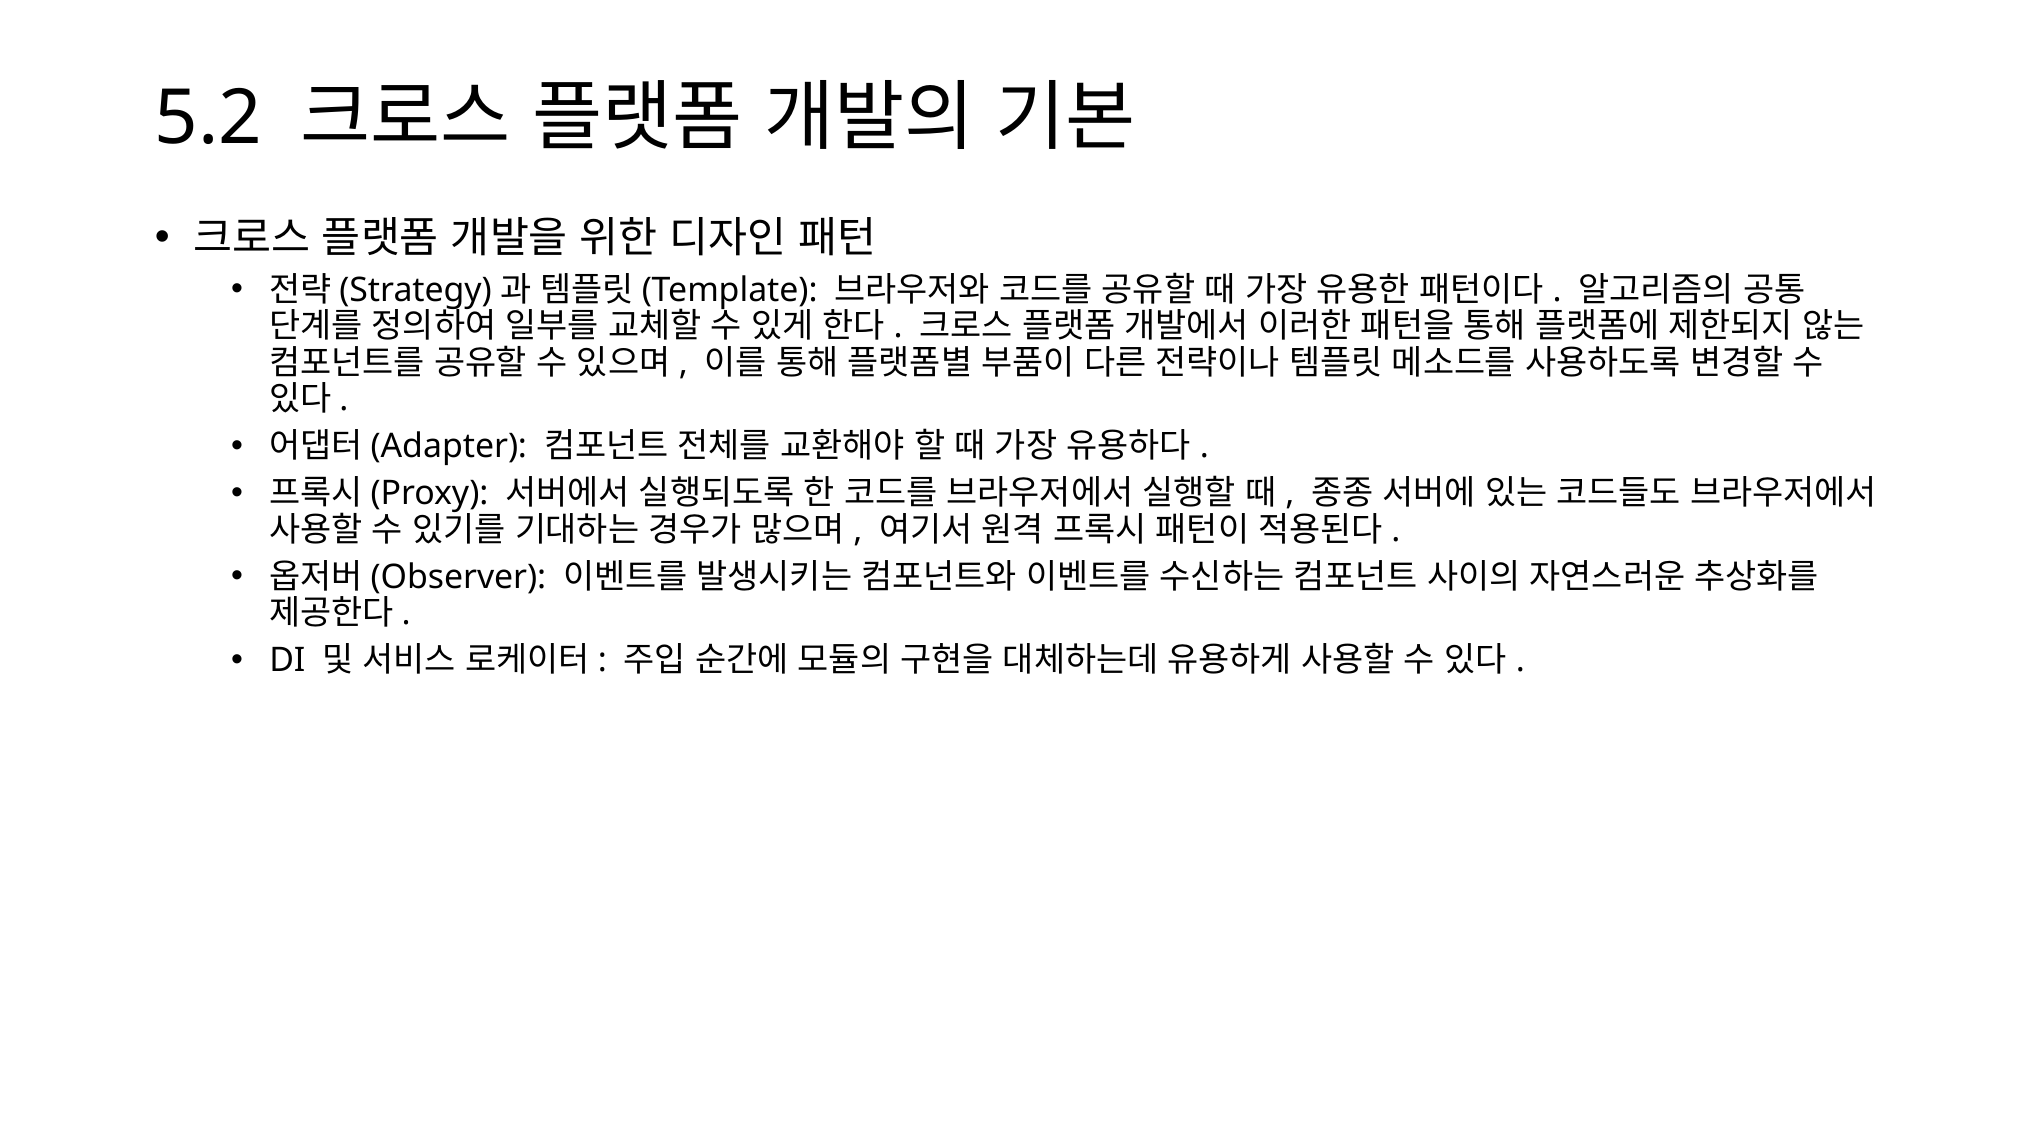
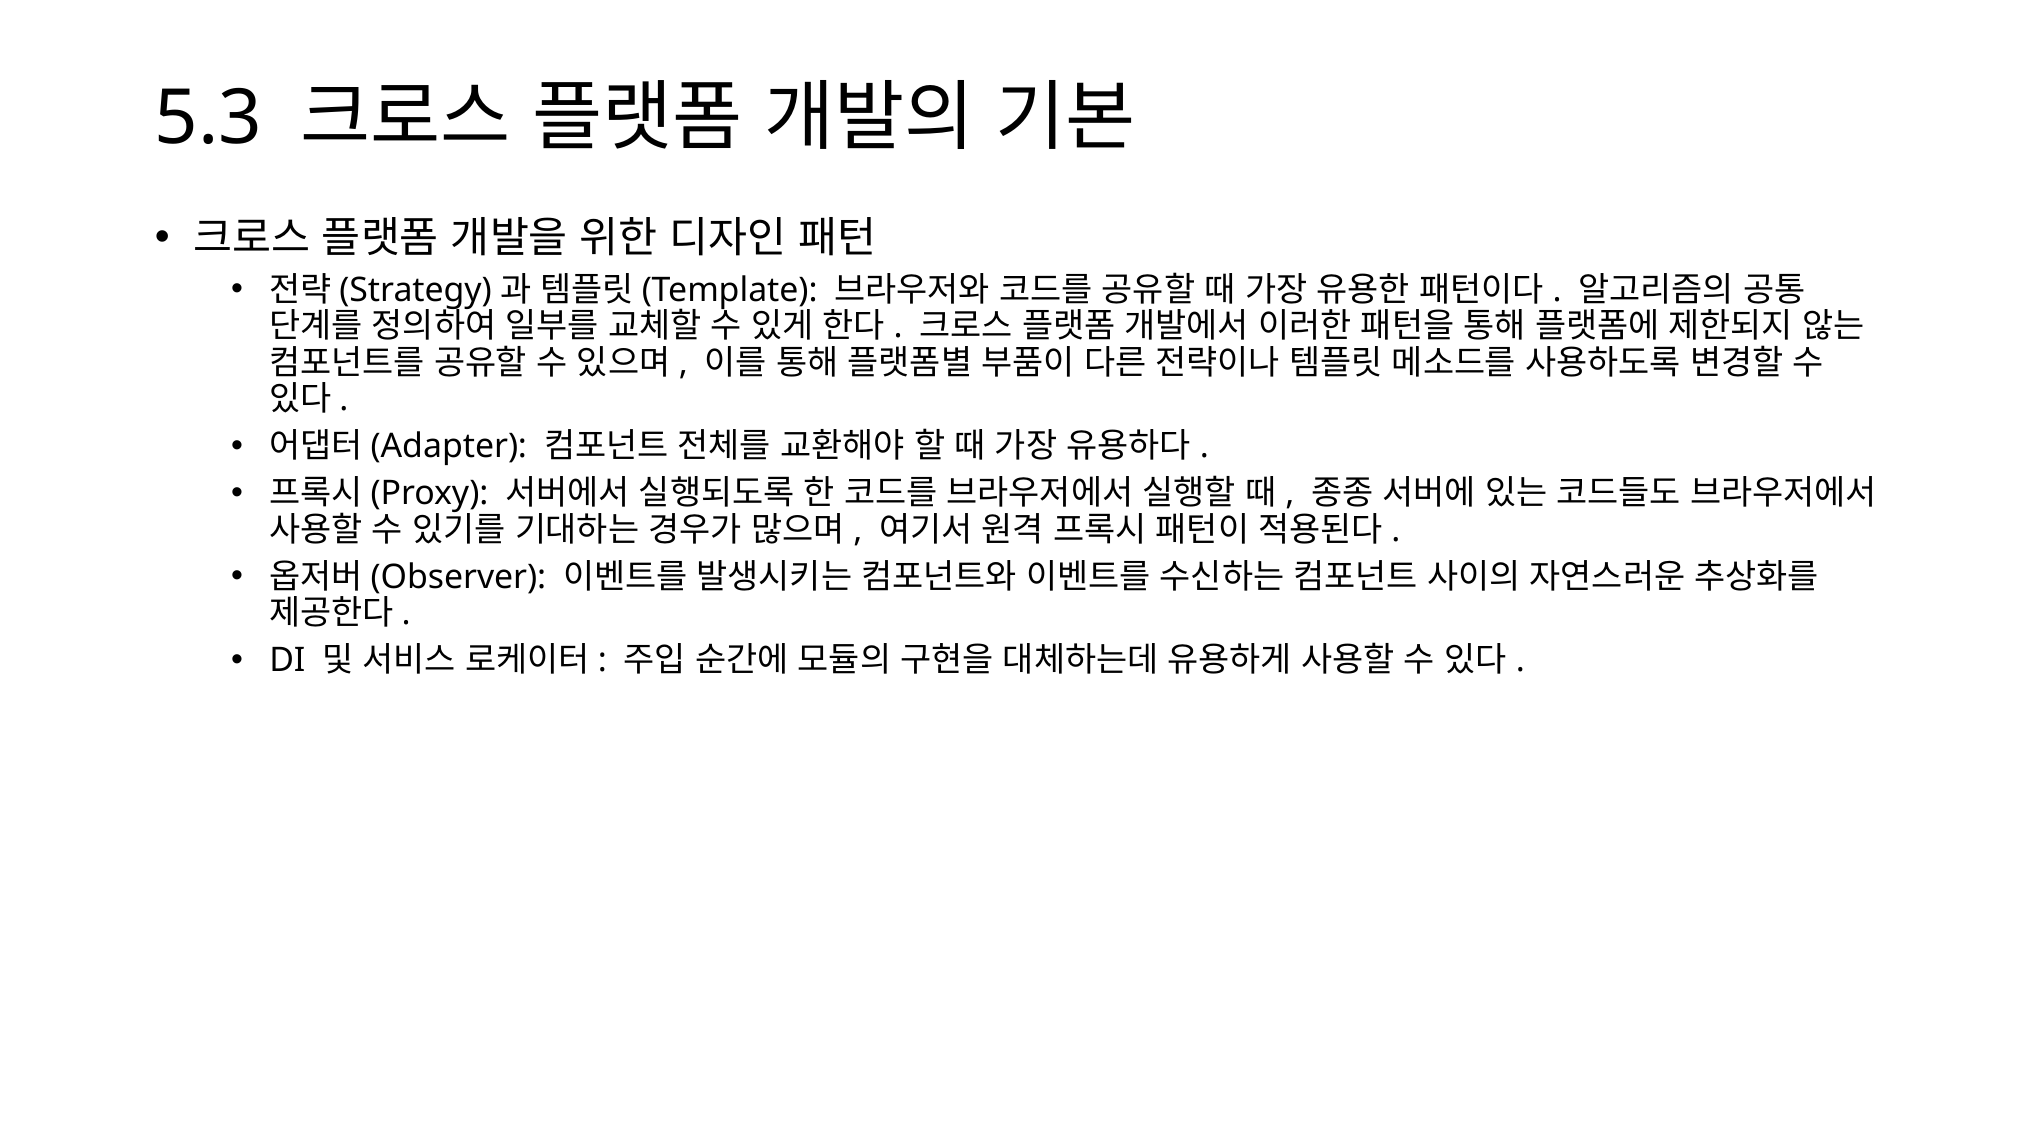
5.2: 5.2 -> 5.3
